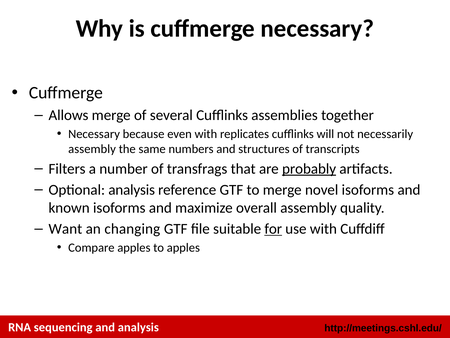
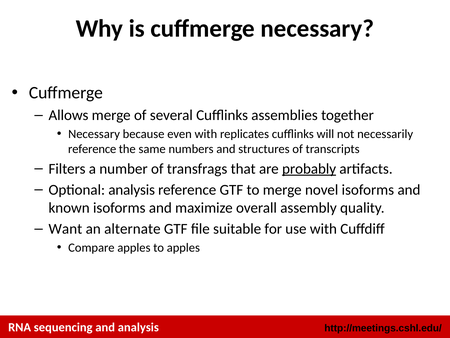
assembly at (92, 149): assembly -> reference
changing: changing -> alternate
for underline: present -> none
